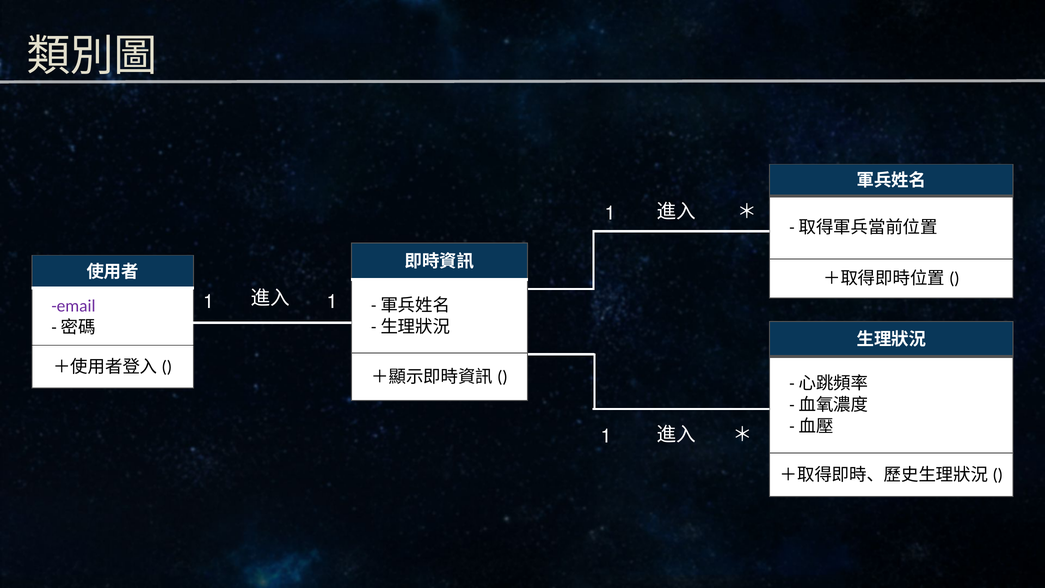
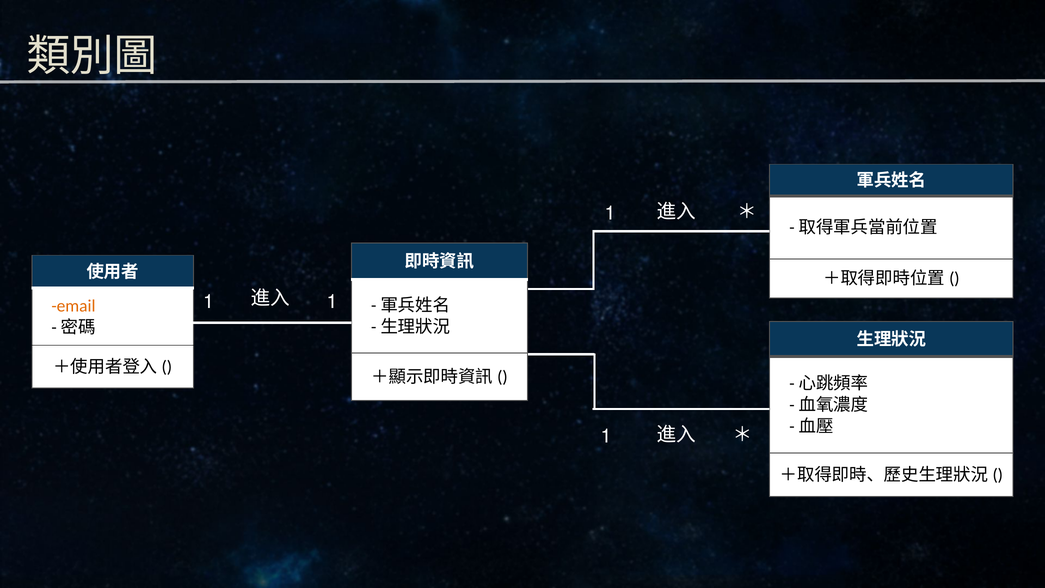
email colour: purple -> orange
